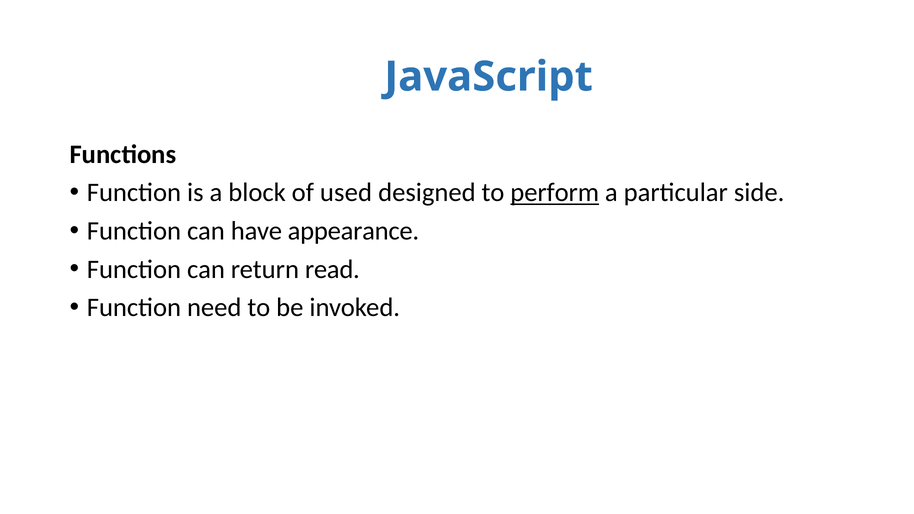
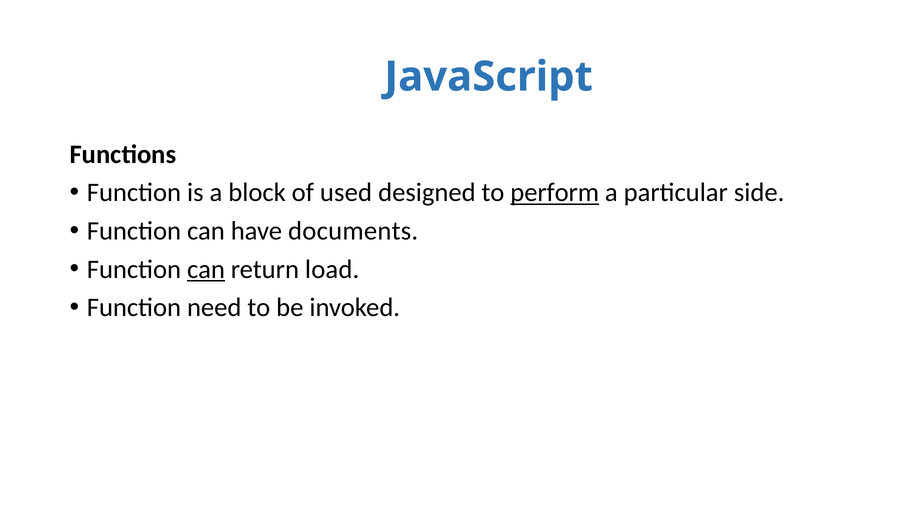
appearance: appearance -> documents
can at (206, 269) underline: none -> present
read: read -> load
